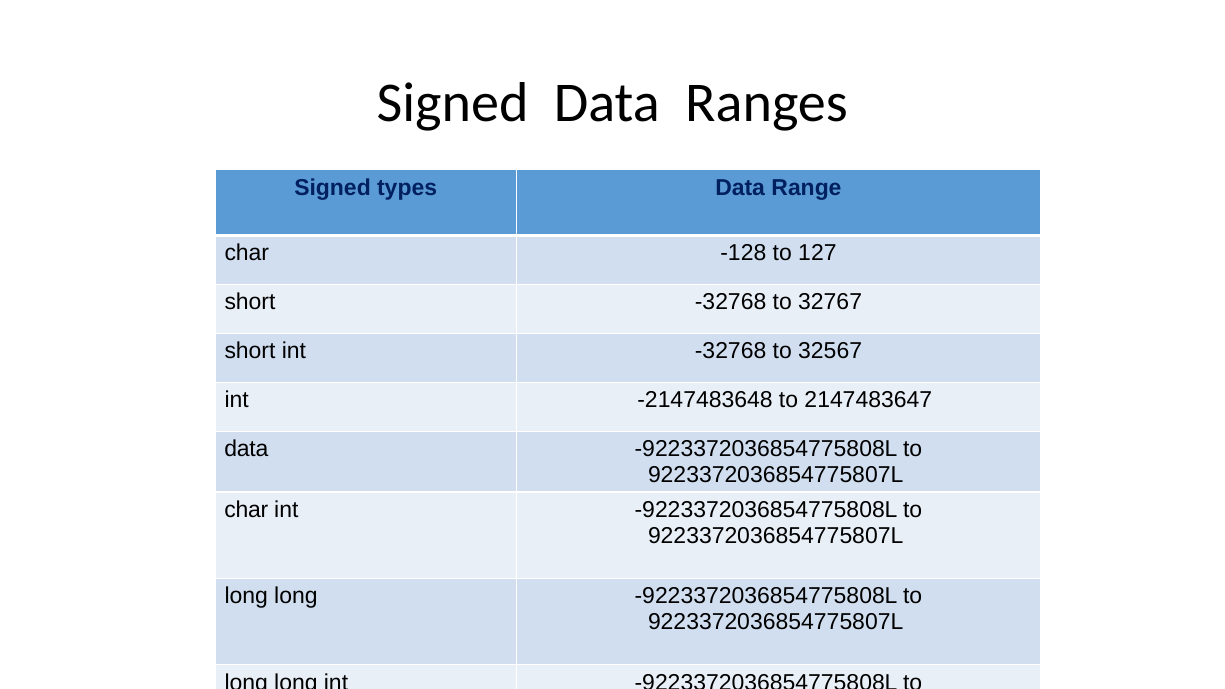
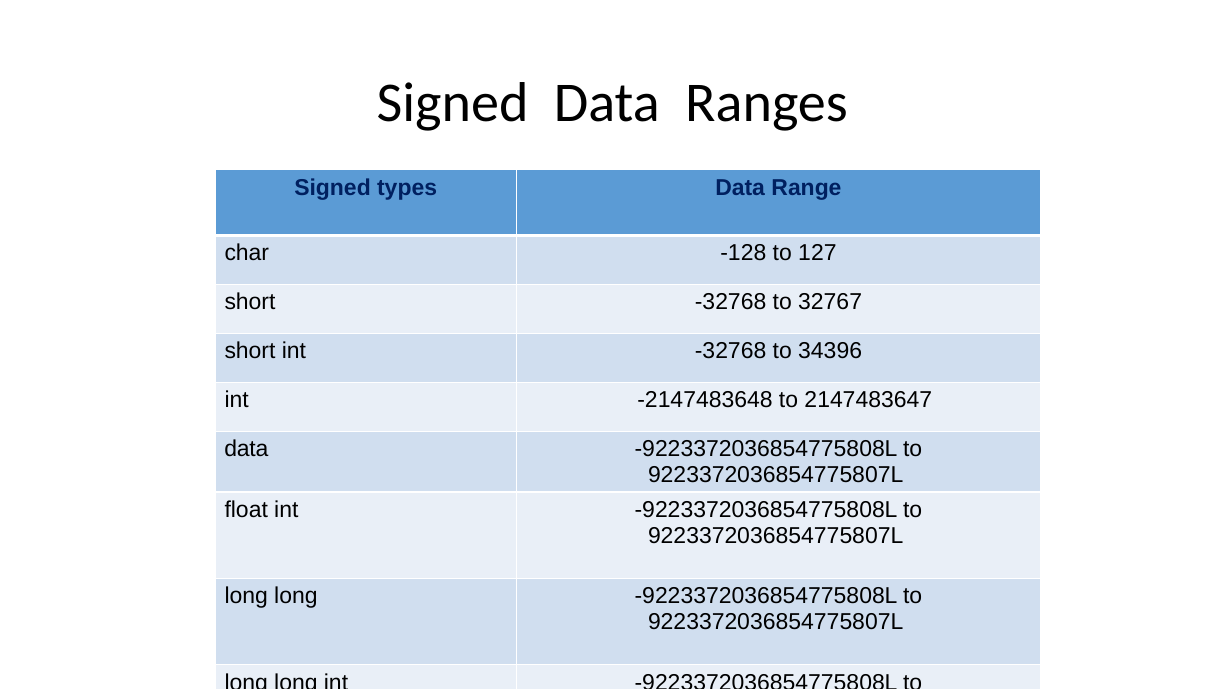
32567: 32567 -> 34396
char at (246, 510): char -> float
